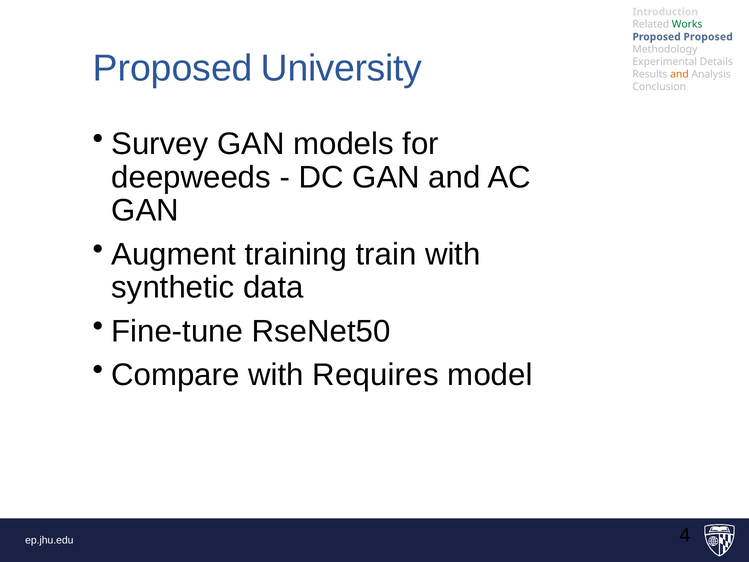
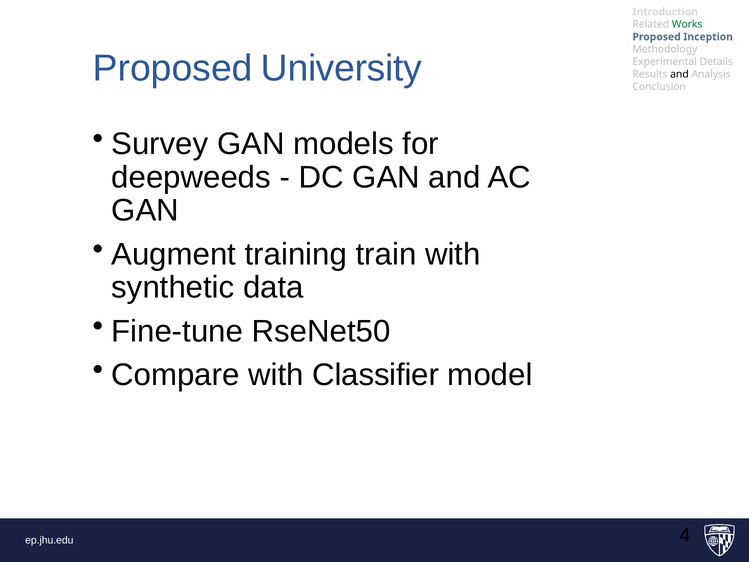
Proposed Proposed: Proposed -> Inception
and at (679, 74) colour: orange -> black
Requires: Requires -> Classifier
